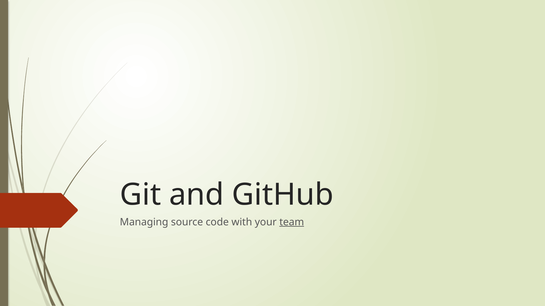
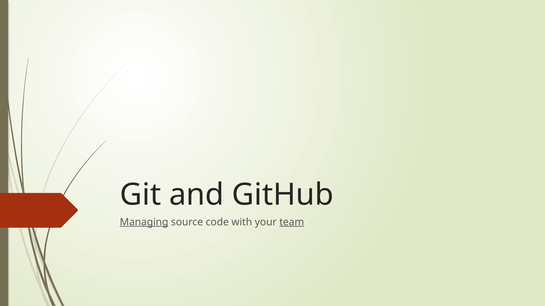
Managing underline: none -> present
